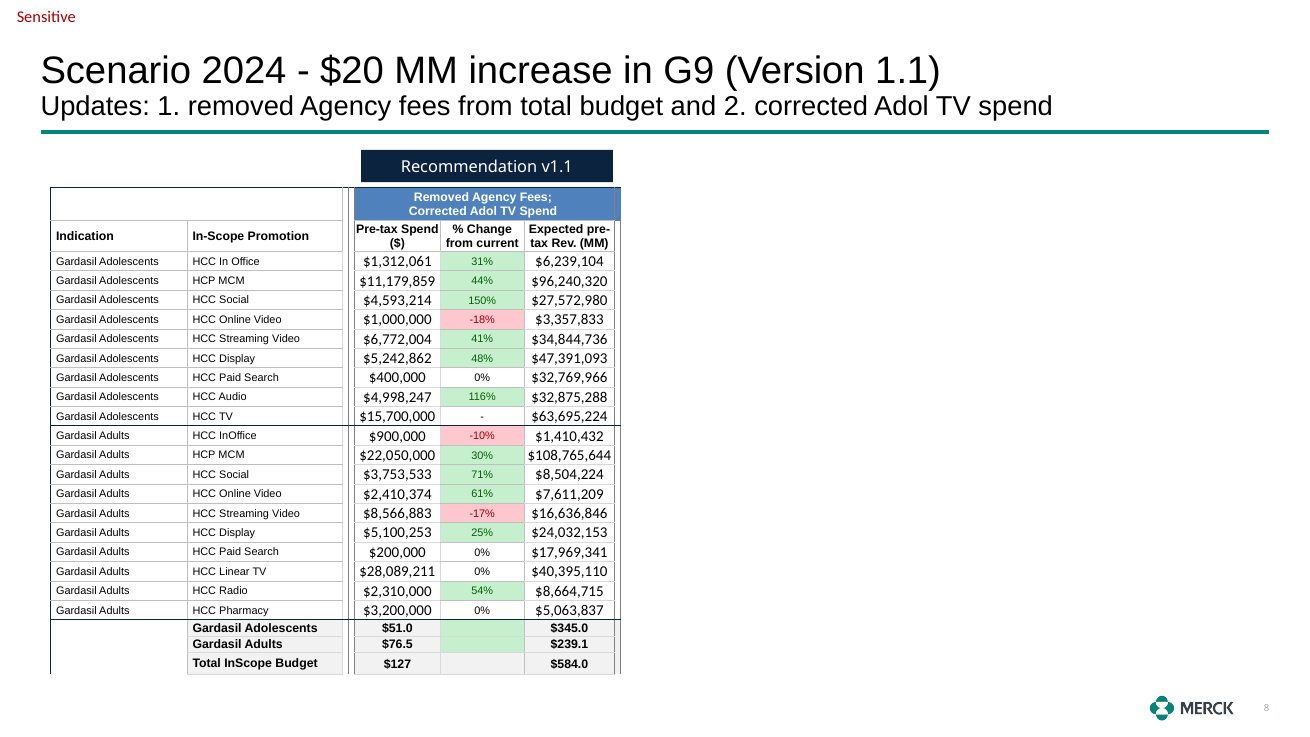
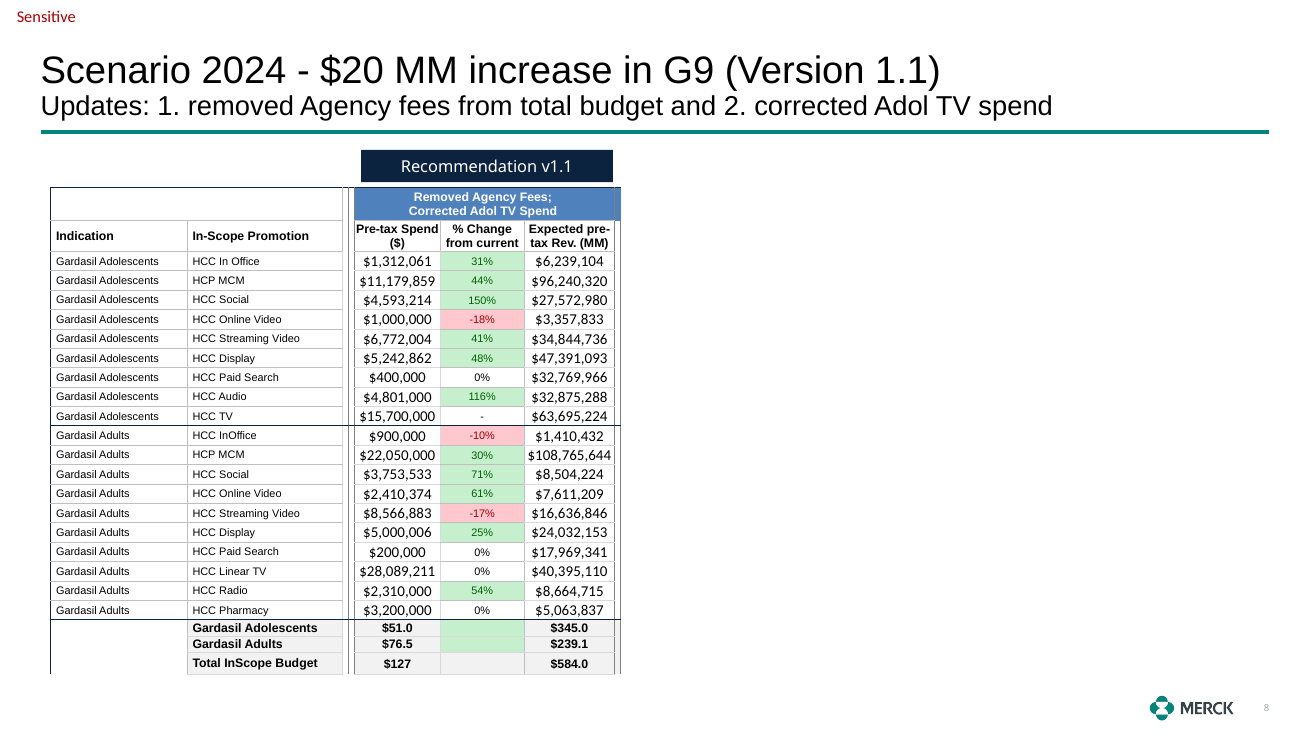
$4,998,247: $4,998,247 -> $4,801,000
$5,100,253: $5,100,253 -> $5,000,006
